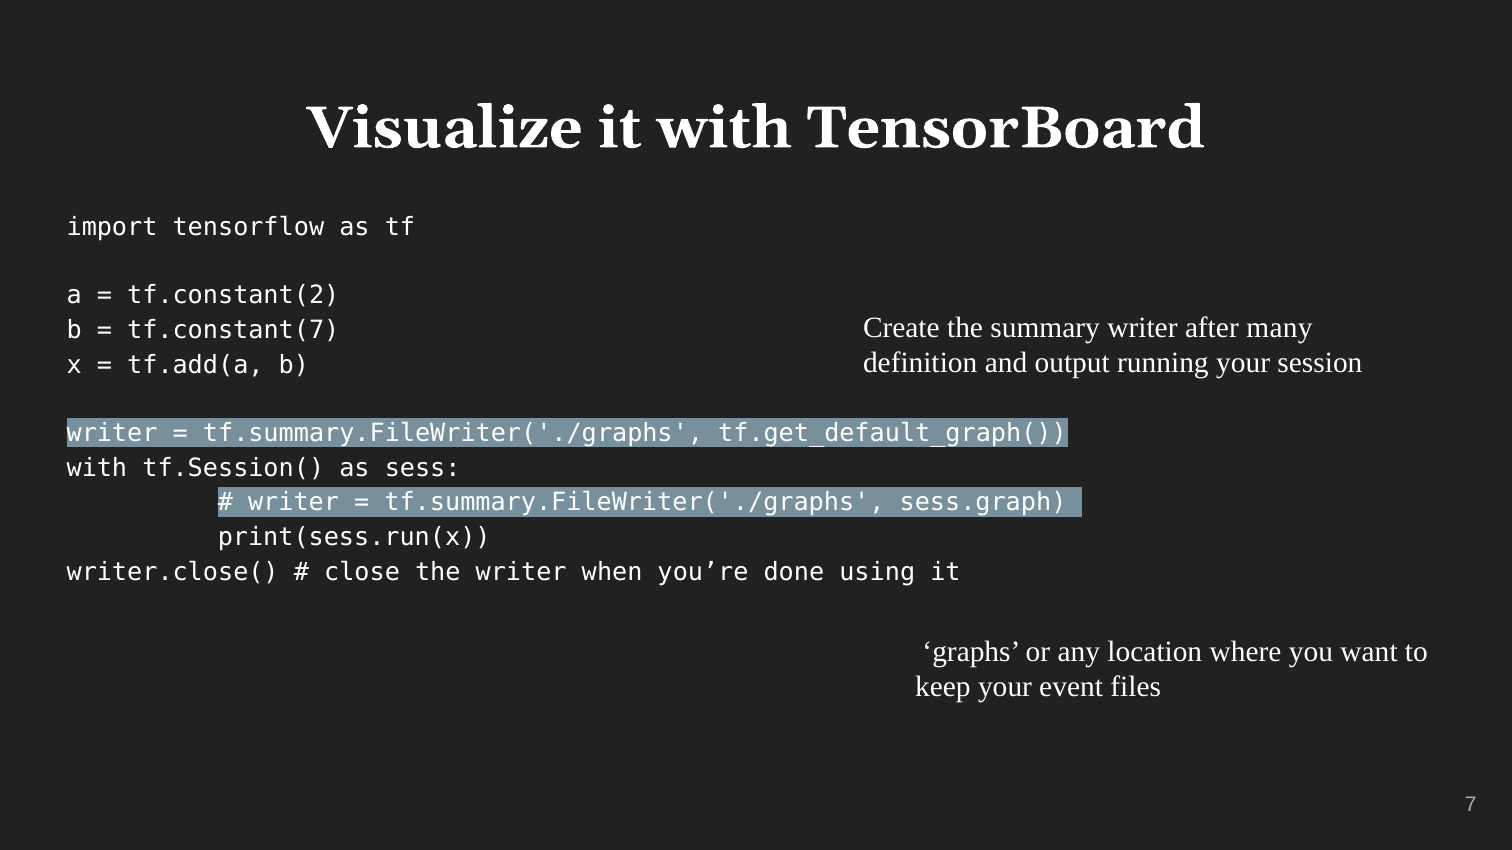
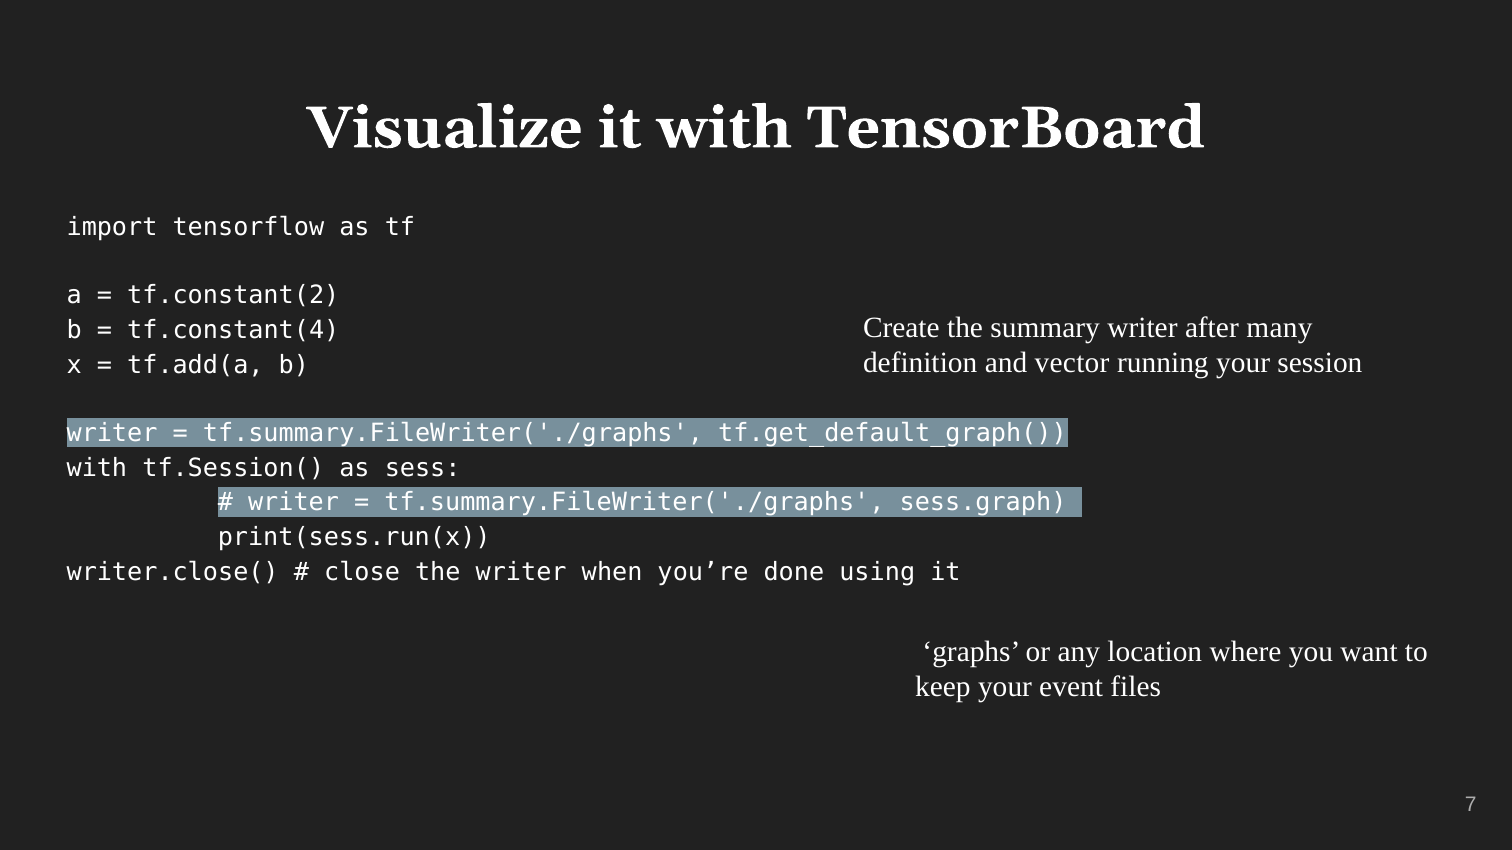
tf.constant(7: tf.constant(7 -> tf.constant(4
output: output -> vector
